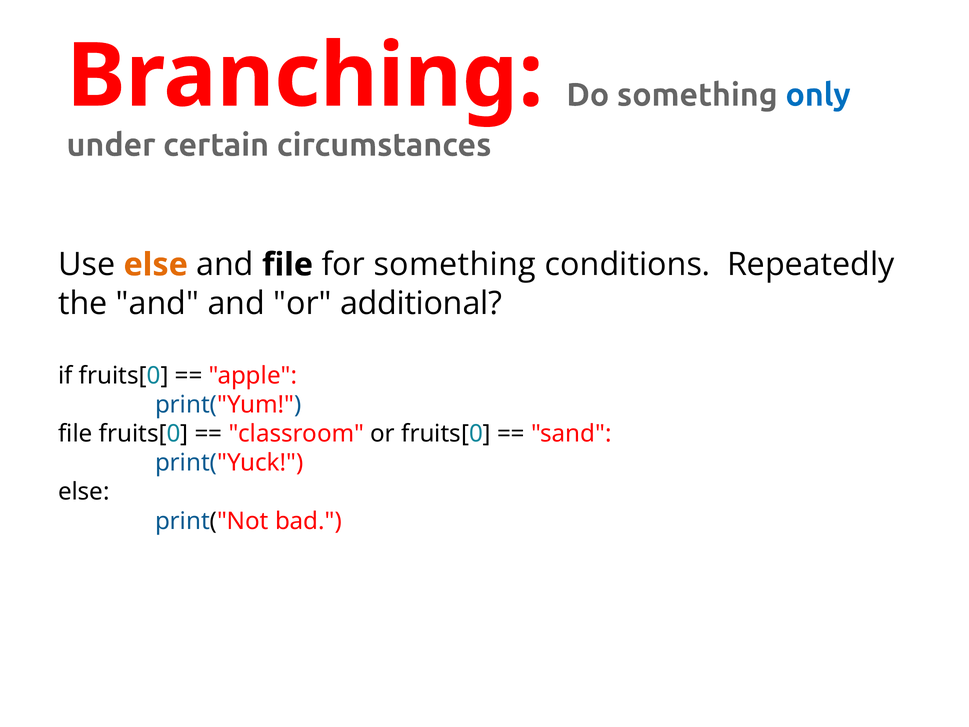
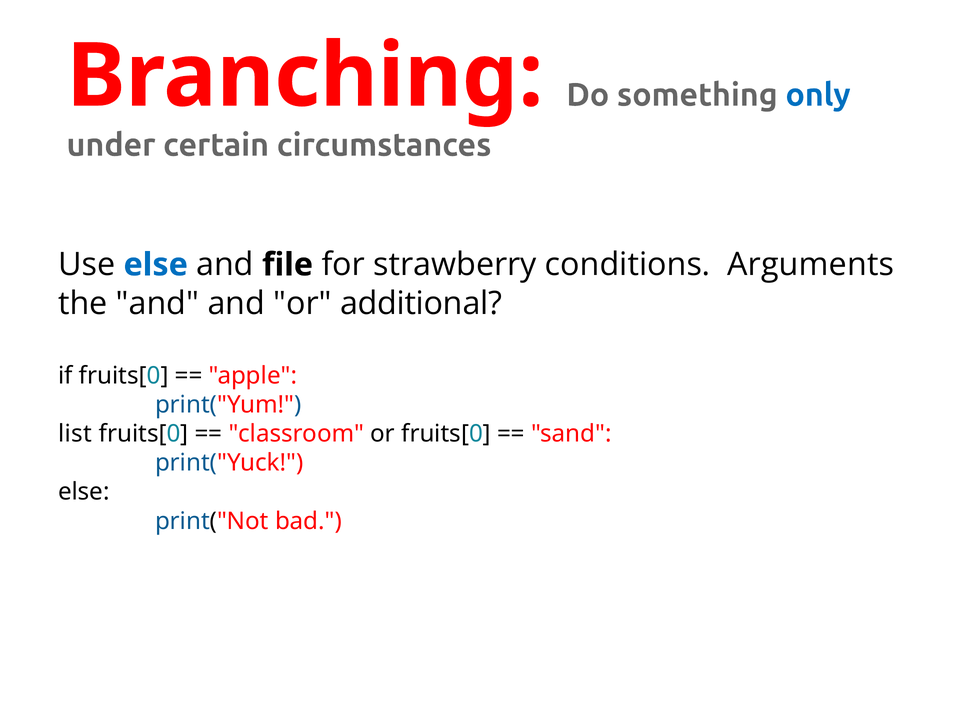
else at (156, 265) colour: orange -> blue
for something: something -> strawberry
Repeatedly: Repeatedly -> Arguments
file at (75, 434): file -> list
